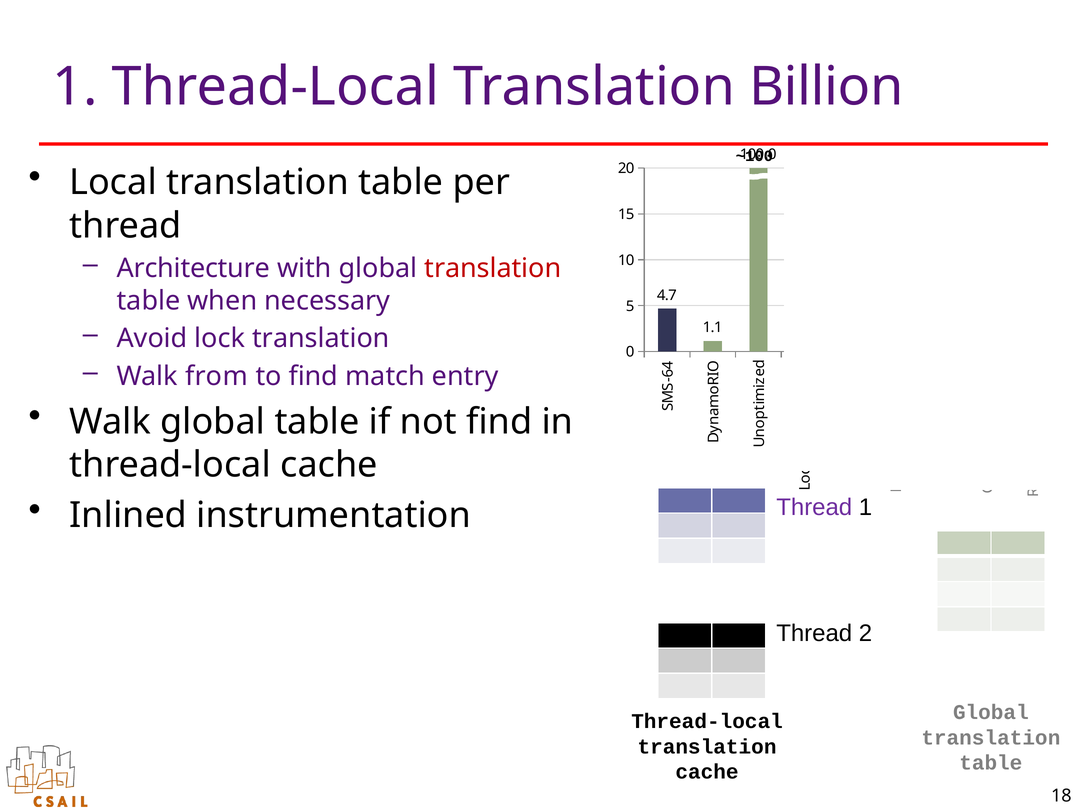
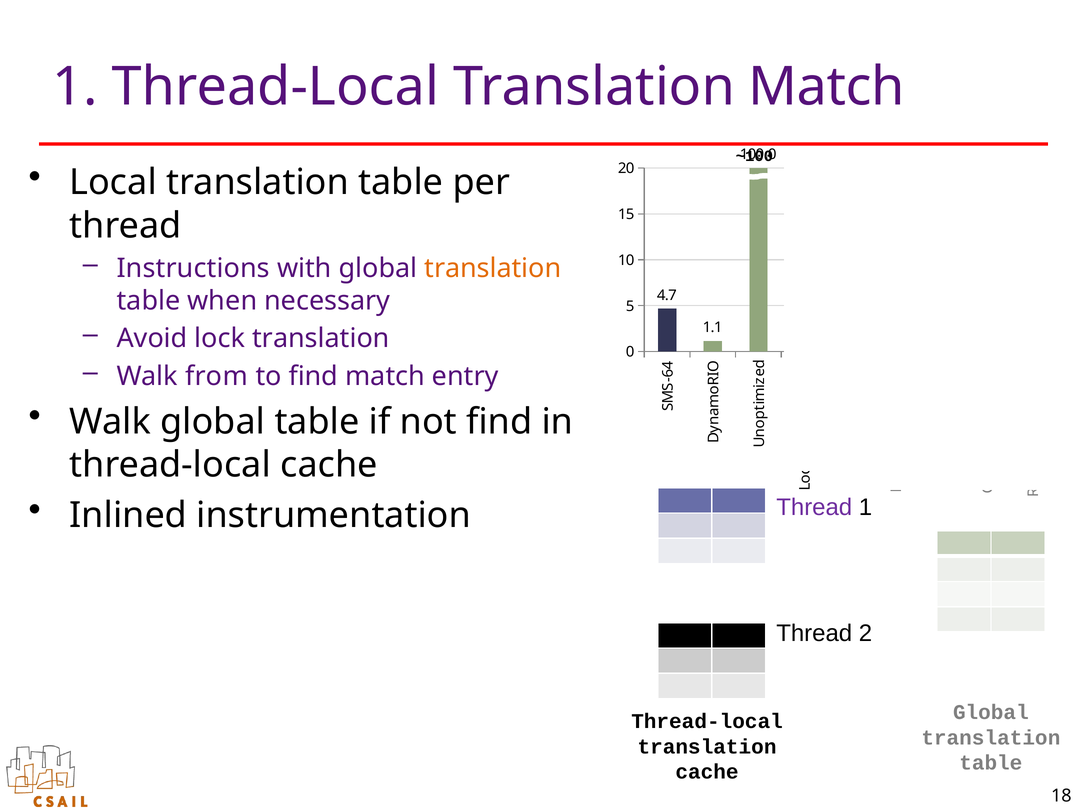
Translation Billion: Billion -> Match
Architecture: Architecture -> Instructions
translation at (493, 269) colour: red -> orange
